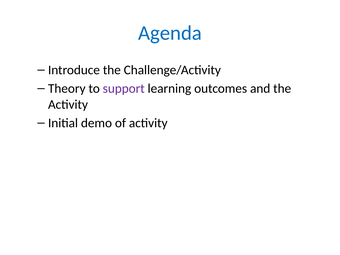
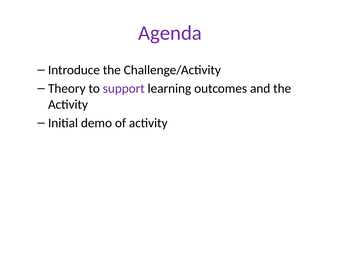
Agenda colour: blue -> purple
